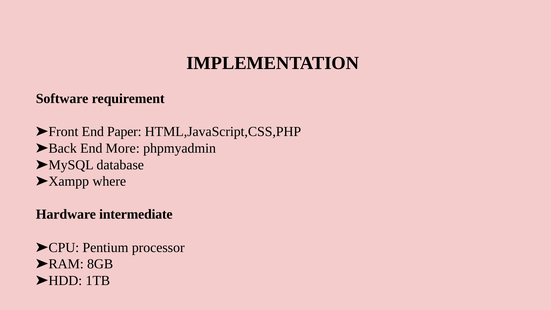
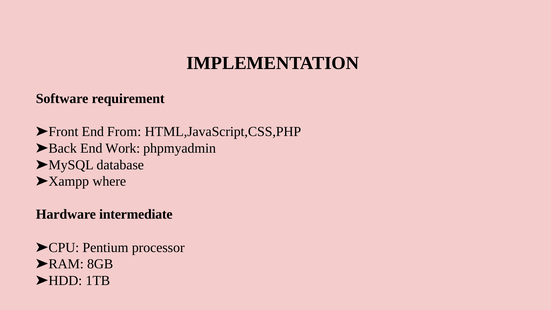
Paper: Paper -> From
More: More -> Work
